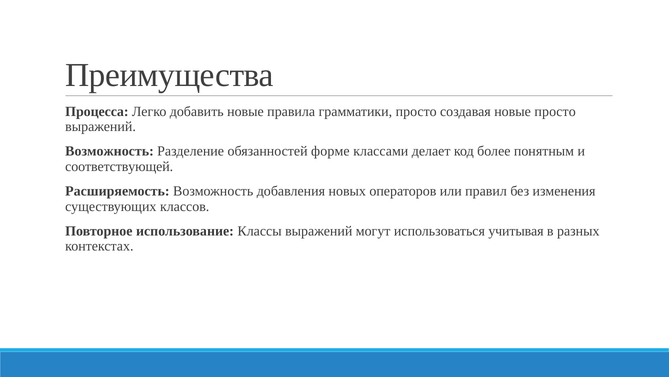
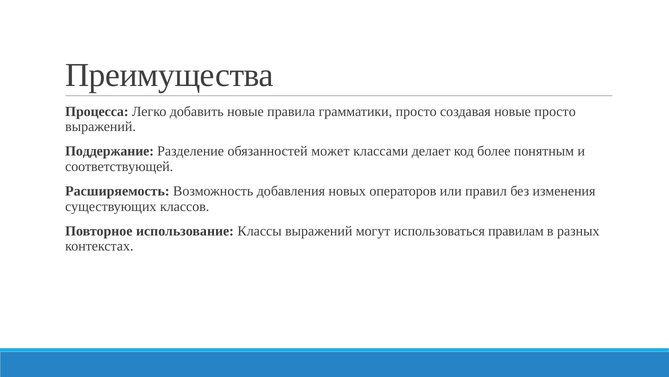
Возможность at (110, 151): Возможность -> Поддержание
форме: форме -> может
учитывая: учитывая -> правилам
